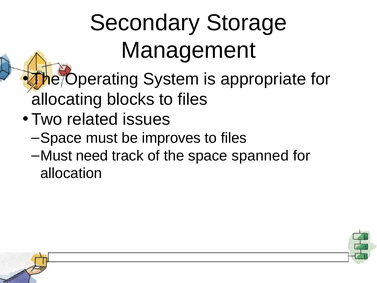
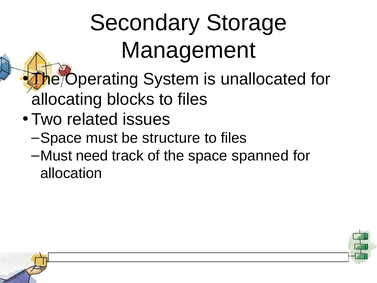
appropriate: appropriate -> unallocated
improves: improves -> structure
